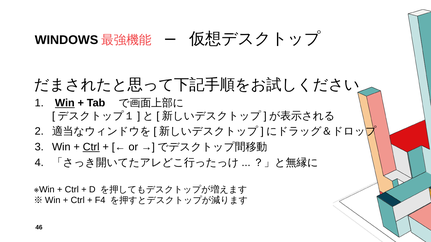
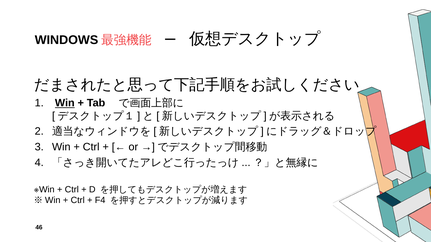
Ctrl at (91, 147) underline: present -> none
